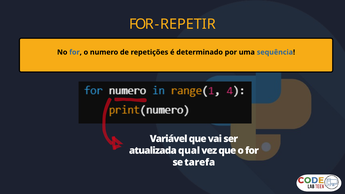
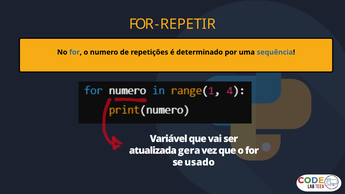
qual: qual -> gera
tarefa: tarefa -> usado
